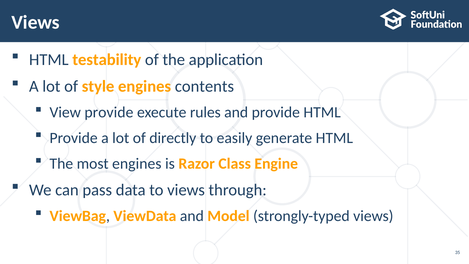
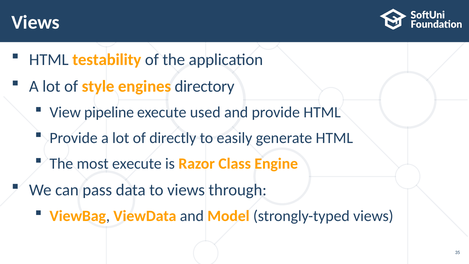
contents: contents -> directory
View provide: provide -> pipeline
rules: rules -> used
most engines: engines -> execute
